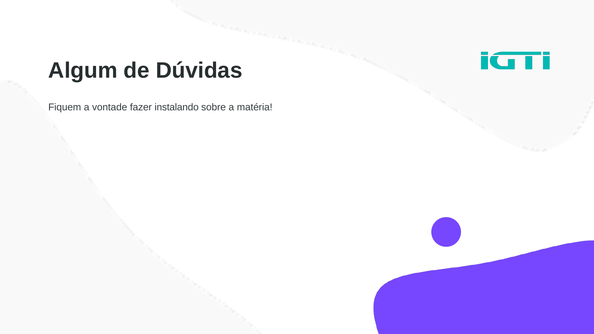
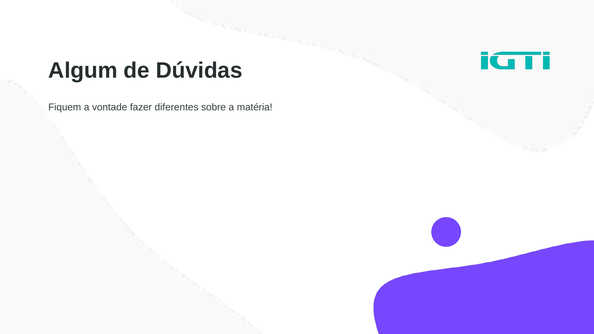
instalando: instalando -> diferentes
